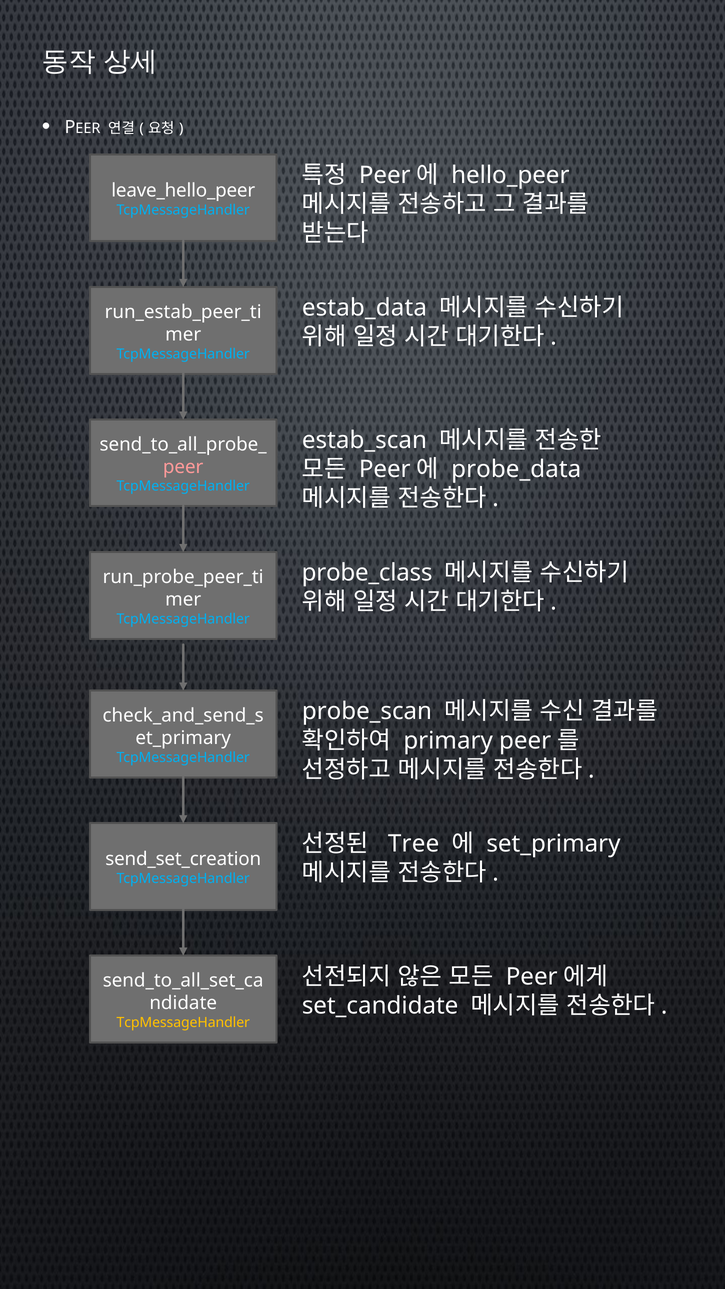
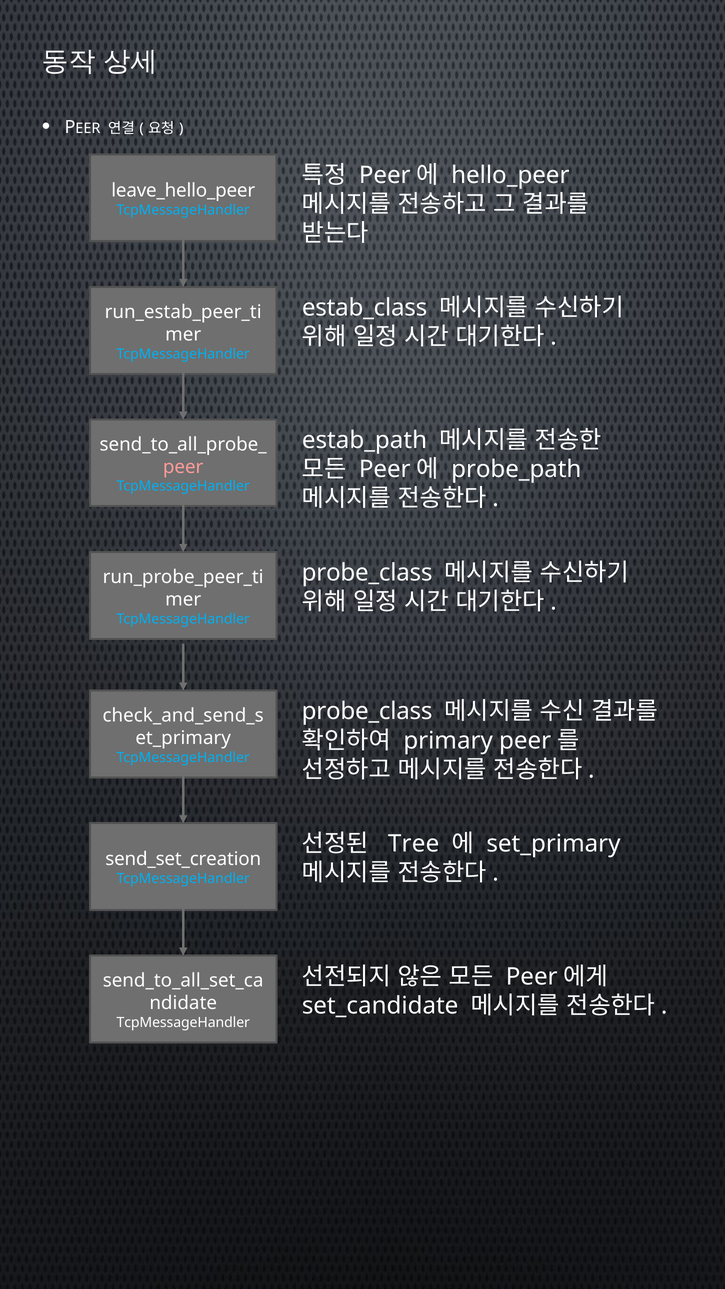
estab_data: estab_data -> estab_class
estab_scan: estab_scan -> estab_path
probe_data: probe_data -> probe_path
probe_scan at (367, 711): probe_scan -> probe_class
TcpMessageHandler at (183, 1023) colour: yellow -> white
